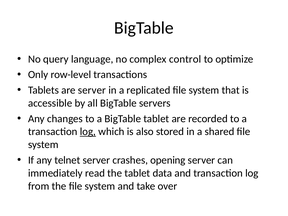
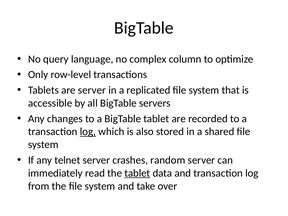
control: control -> column
opening: opening -> random
tablet at (137, 173) underline: none -> present
